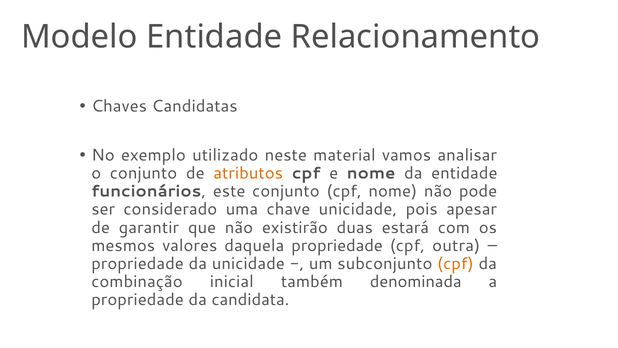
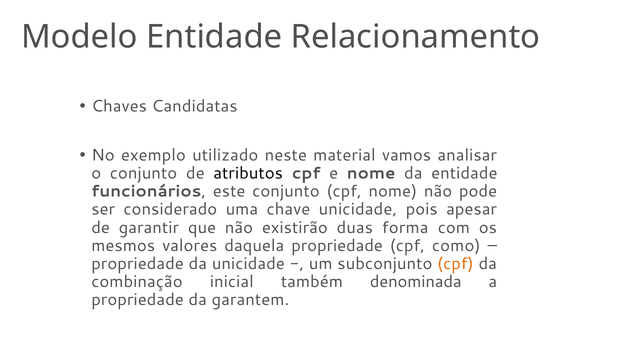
atributos colour: orange -> black
estará: estará -> forma
outra: outra -> como
candidata: candidata -> garantem
